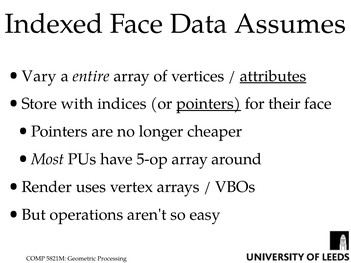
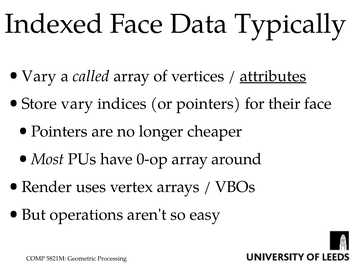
Assumes: Assumes -> Typically
entire: entire -> called
Store with: with -> vary
pointers at (209, 104) underline: present -> none
5-op: 5-op -> 0-op
